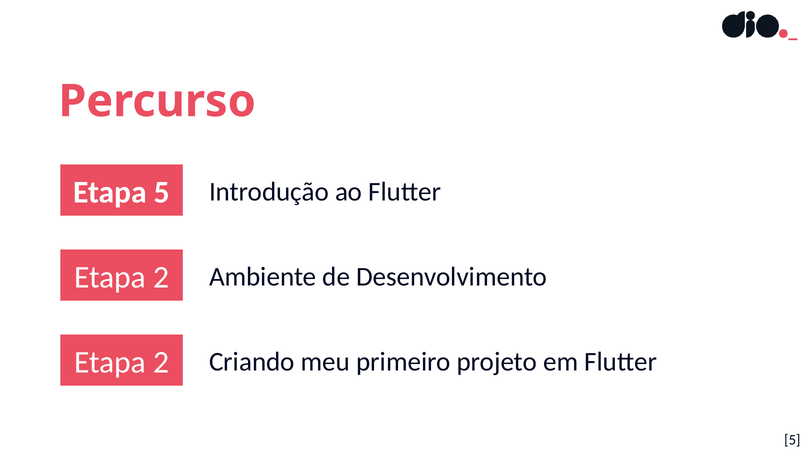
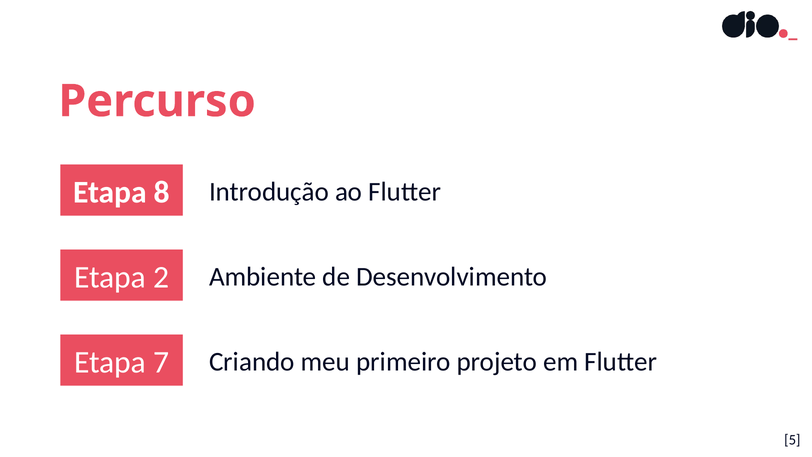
Etapa 5: 5 -> 8
2 at (161, 362): 2 -> 7
